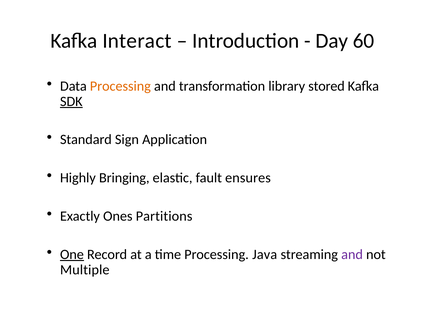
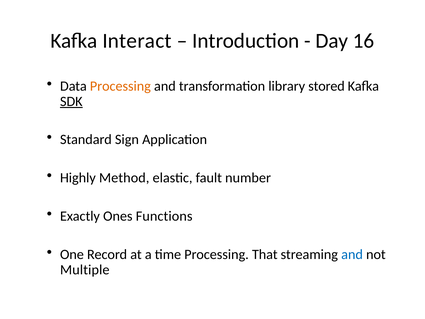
60: 60 -> 16
Bringing: Bringing -> Method
ensures: ensures -> number
Partitions: Partitions -> Functions
One underline: present -> none
Java: Java -> That
and at (352, 254) colour: purple -> blue
